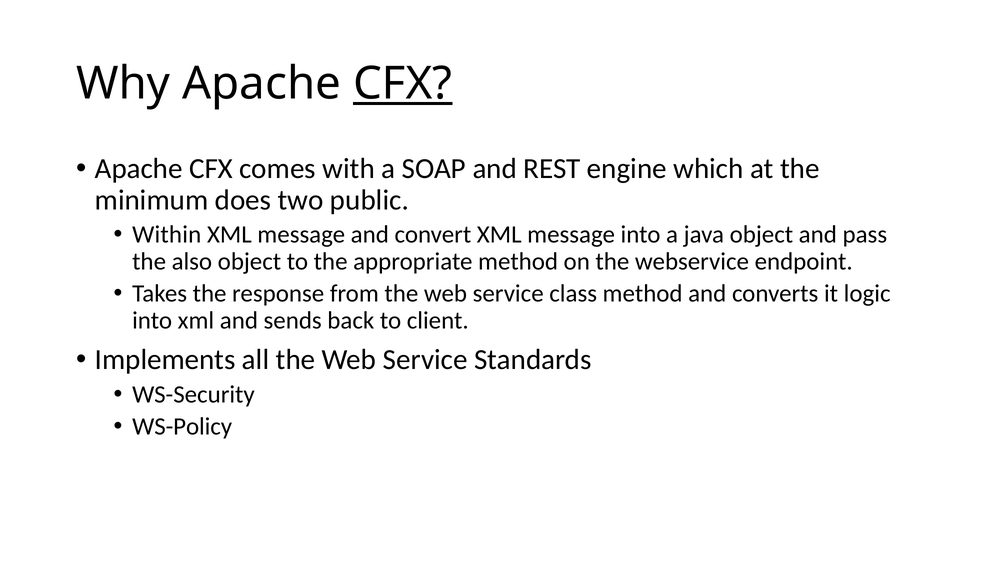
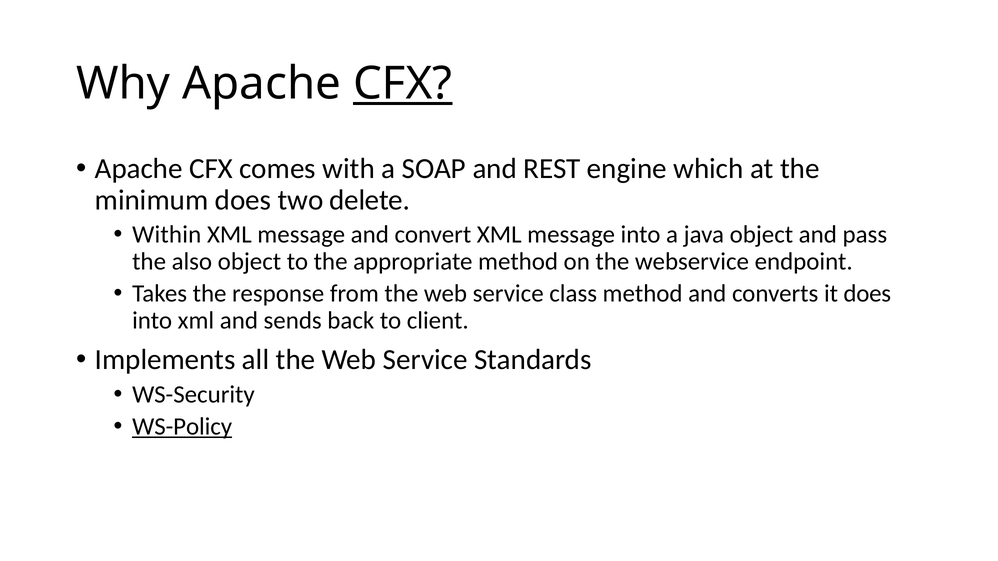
public: public -> delete
it logic: logic -> does
WS-Policy underline: none -> present
